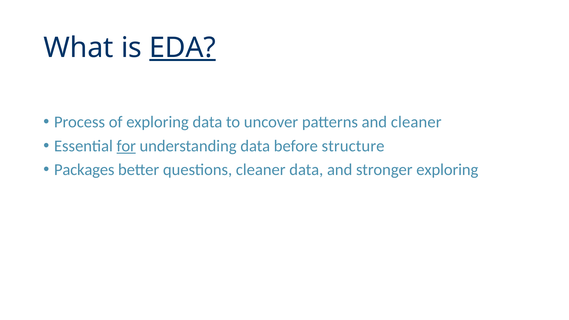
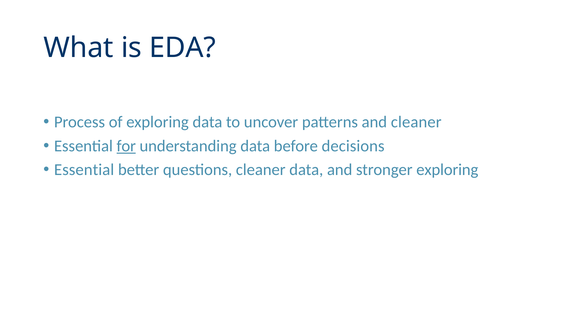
EDA underline: present -> none
structure: structure -> decisions
Packages at (84, 170): Packages -> Essential
